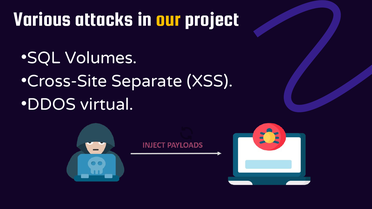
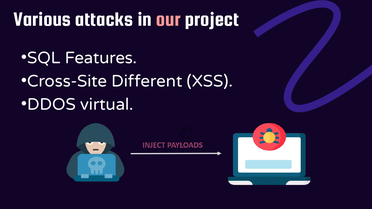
our colour: yellow -> pink
Volumes: Volumes -> Features
Separate: Separate -> Different
